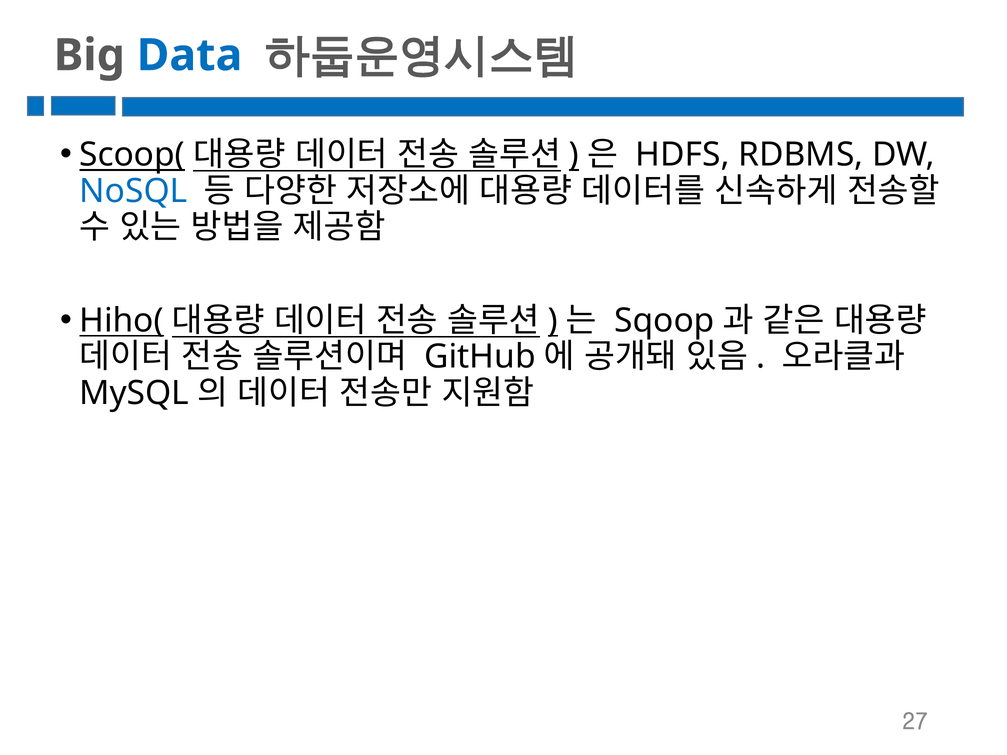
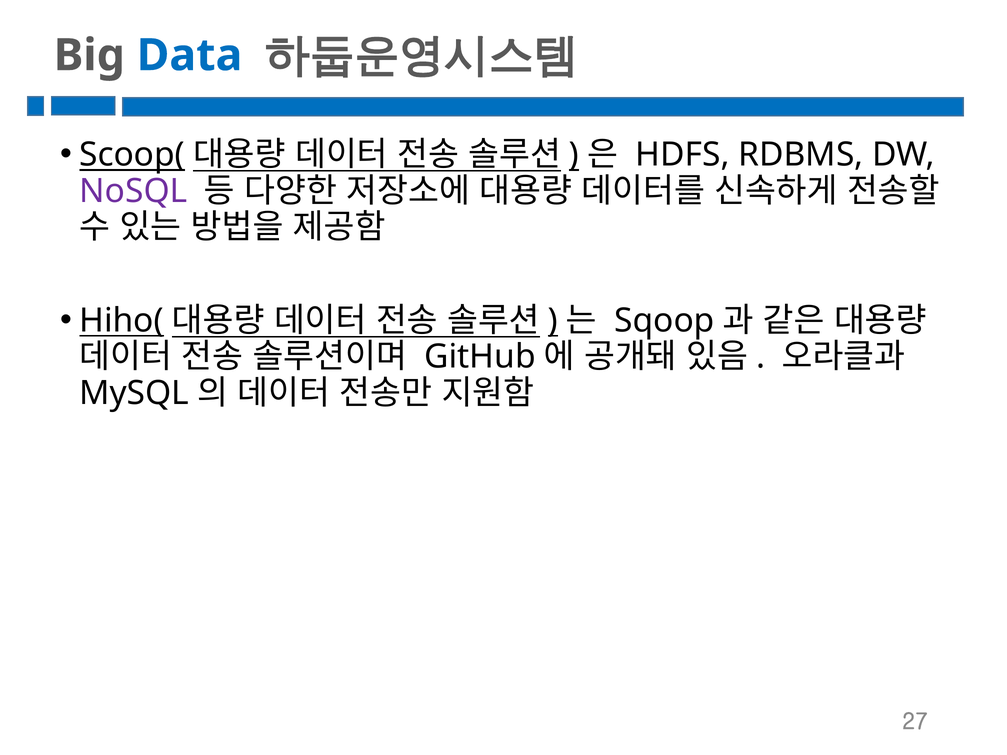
NoSQL colour: blue -> purple
